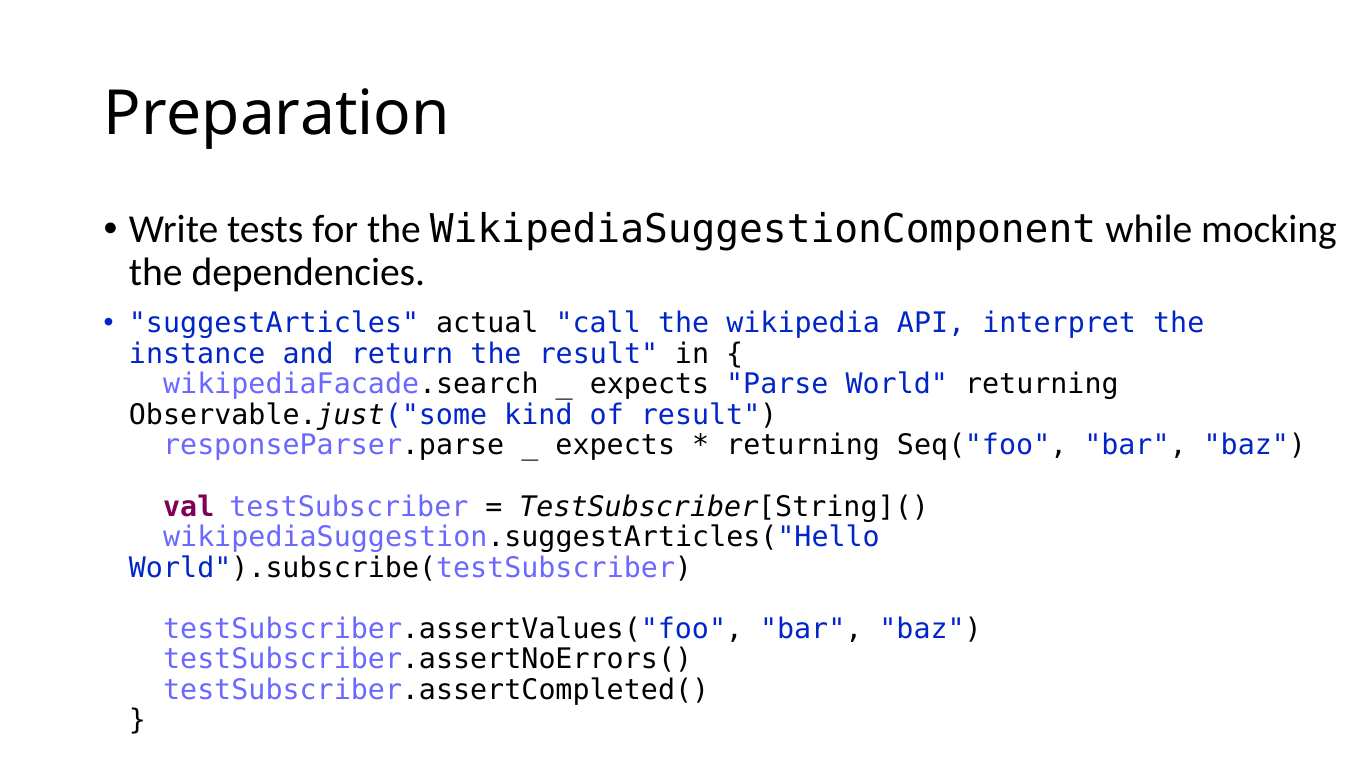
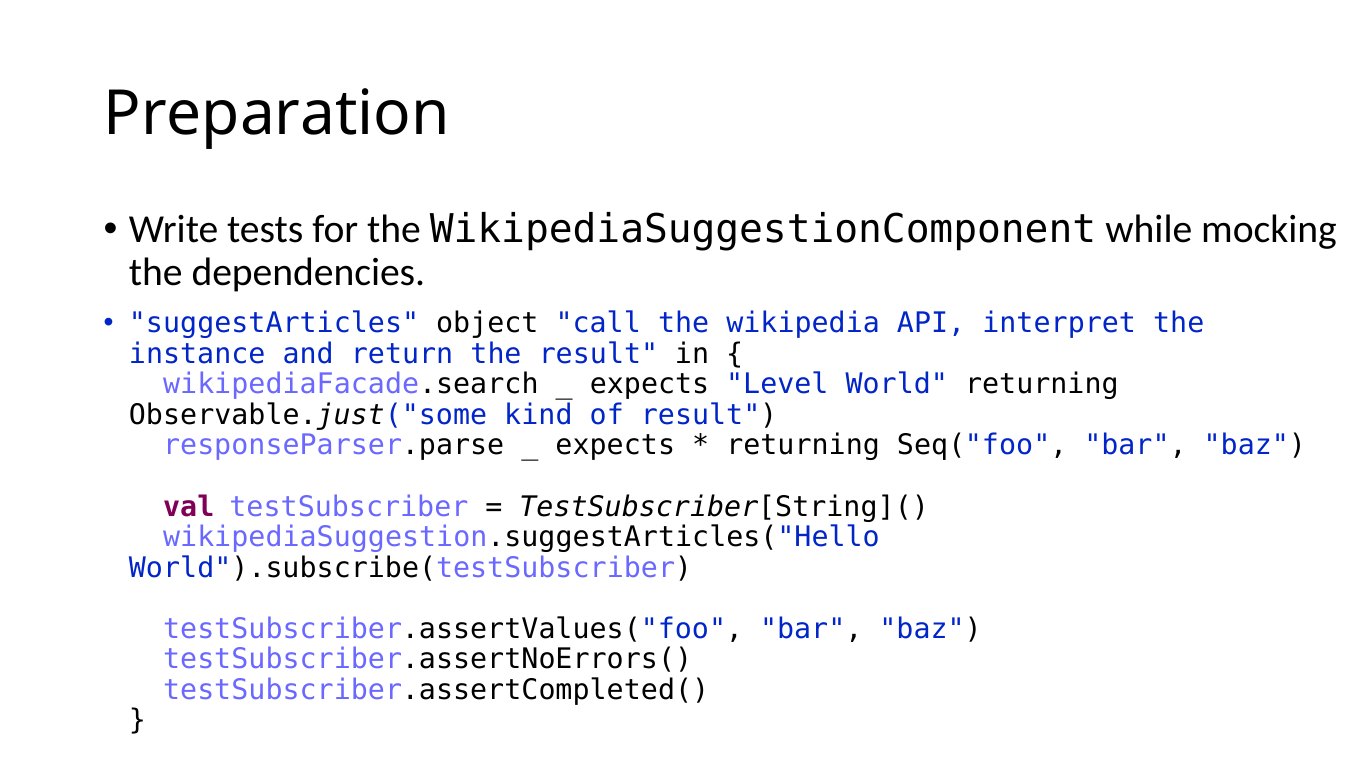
actual: actual -> object
Parse: Parse -> Level
